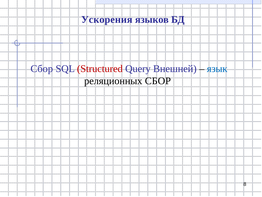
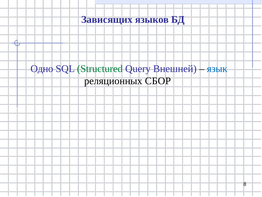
Ускорения: Ускорения -> Зависящих
Сбор at (42, 69): Сбор -> Одно
Structured colour: red -> green
